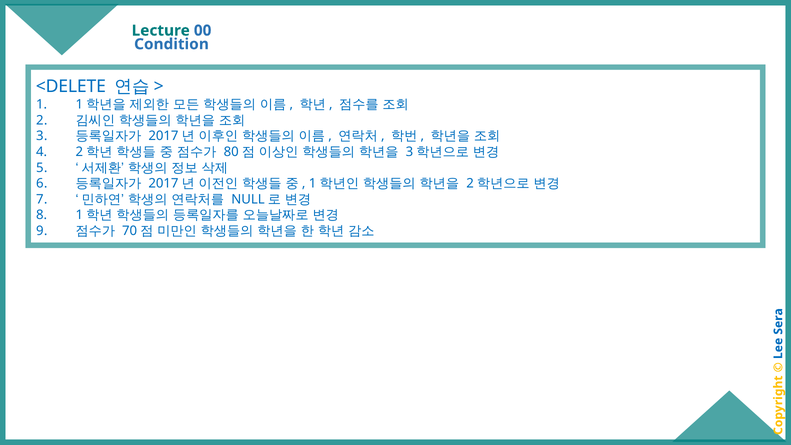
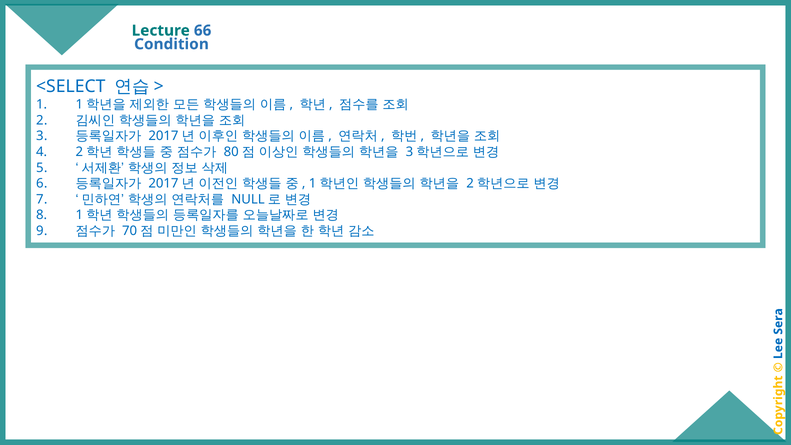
00: 00 -> 66
<DELETE: <DELETE -> <SELECT
